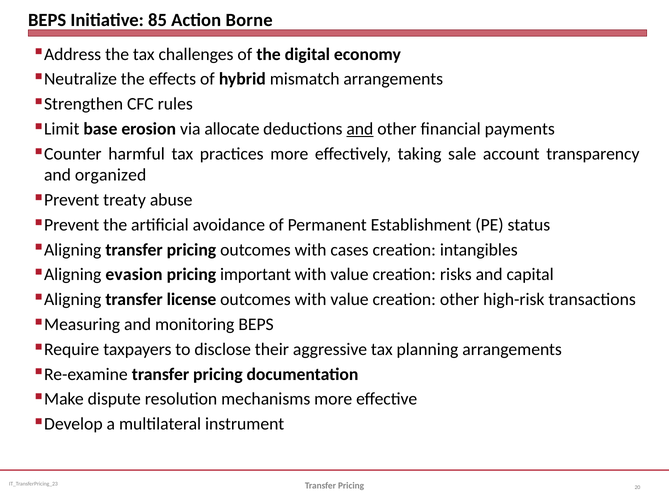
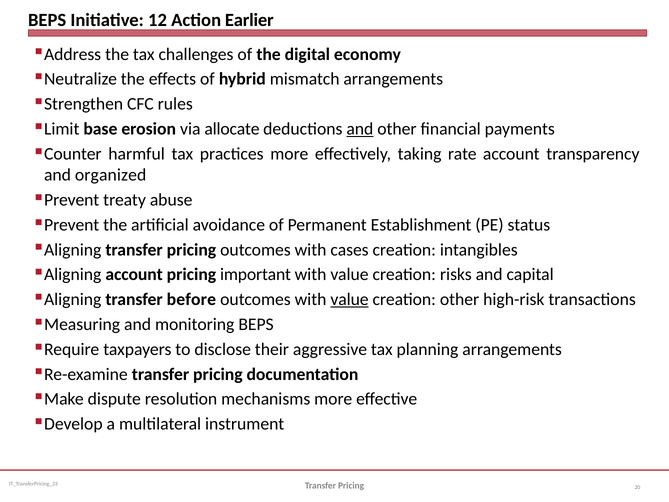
85: 85 -> 12
Borne: Borne -> Earlier
sale: sale -> rate
evasion at (134, 274): evasion -> account
license: license -> before
value at (350, 299) underline: none -> present
